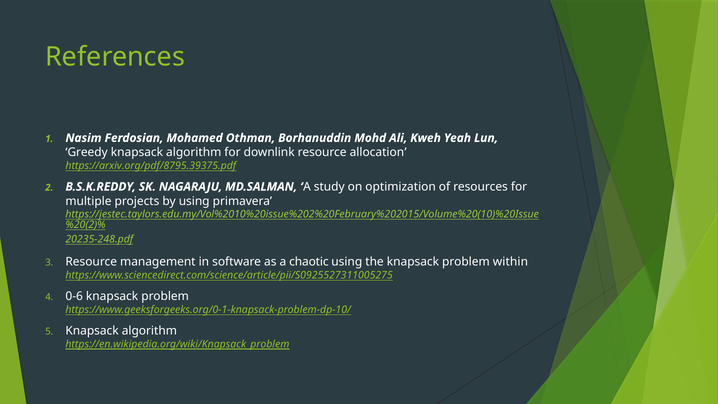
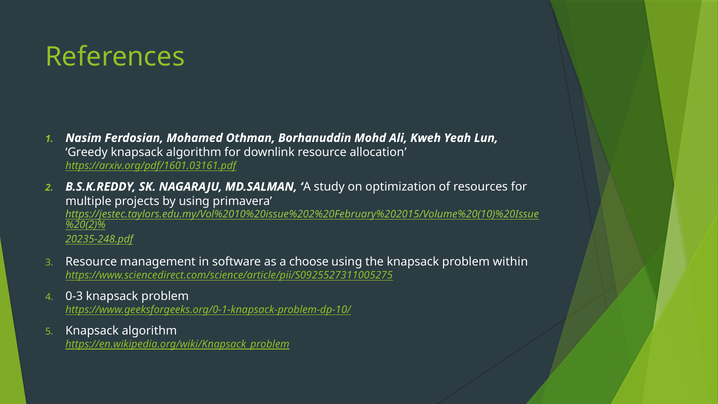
https://arxiv.org/pdf/8795.39375.pdf: https://arxiv.org/pdf/8795.39375.pdf -> https://arxiv.org/pdf/1601.03161.pdf
chaotic: chaotic -> choose
0-6: 0-6 -> 0-3
